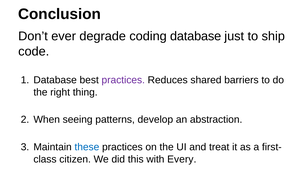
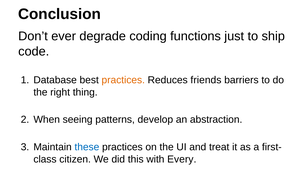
coding database: database -> functions
practices at (123, 80) colour: purple -> orange
shared: shared -> friends
